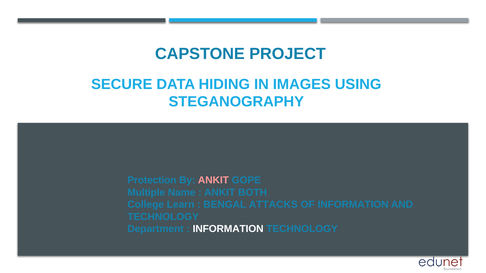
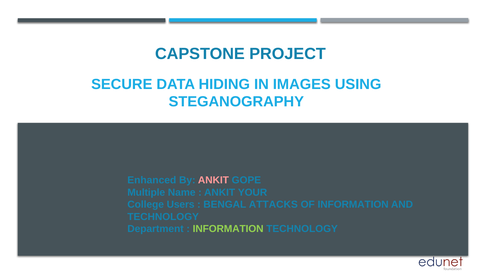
Protection: Protection -> Enhanced
BOTH: BOTH -> YOUR
Learn: Learn -> Users
INFORMATION at (228, 229) colour: white -> light green
